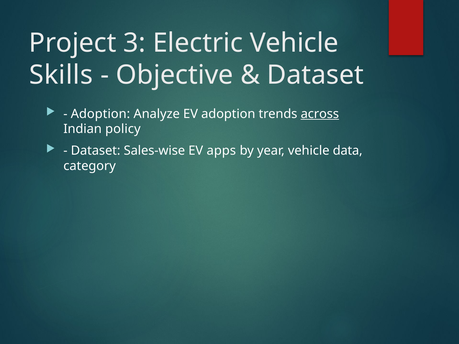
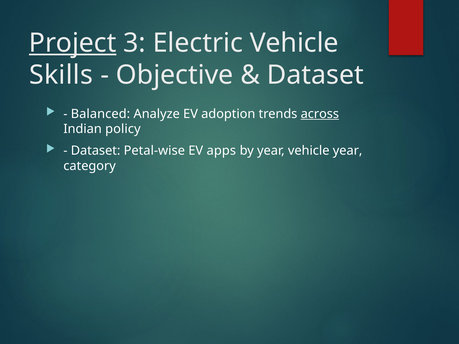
Project underline: none -> present
Adoption at (100, 114): Adoption -> Balanced
Sales-wise: Sales-wise -> Petal-wise
vehicle data: data -> year
